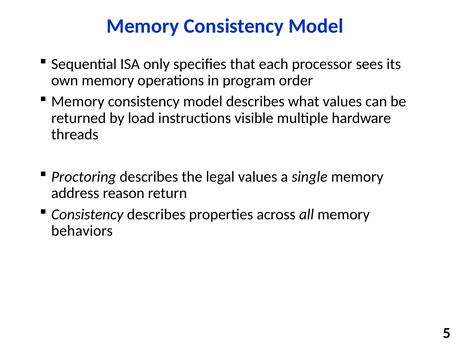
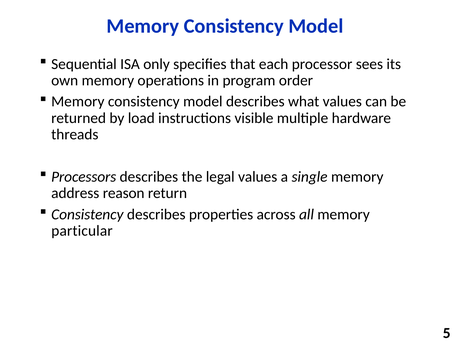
Proctoring: Proctoring -> Processors
behaviors: behaviors -> particular
